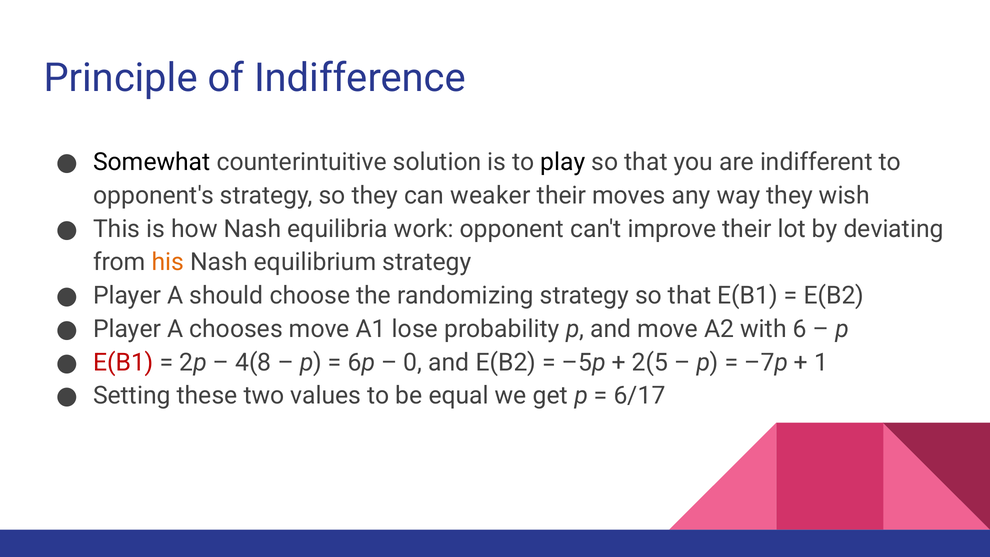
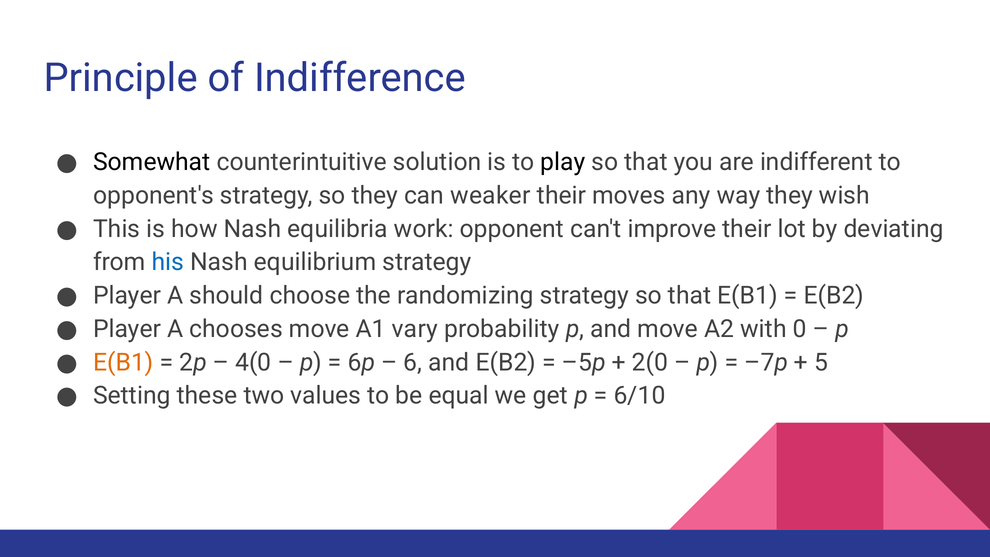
his colour: orange -> blue
lose: lose -> vary
6: 6 -> 0
E(B1 at (123, 362) colour: red -> orange
4(8: 4(8 -> 4(0
0: 0 -> 6
2(5: 2(5 -> 2(0
1: 1 -> 5
6/17: 6/17 -> 6/10
